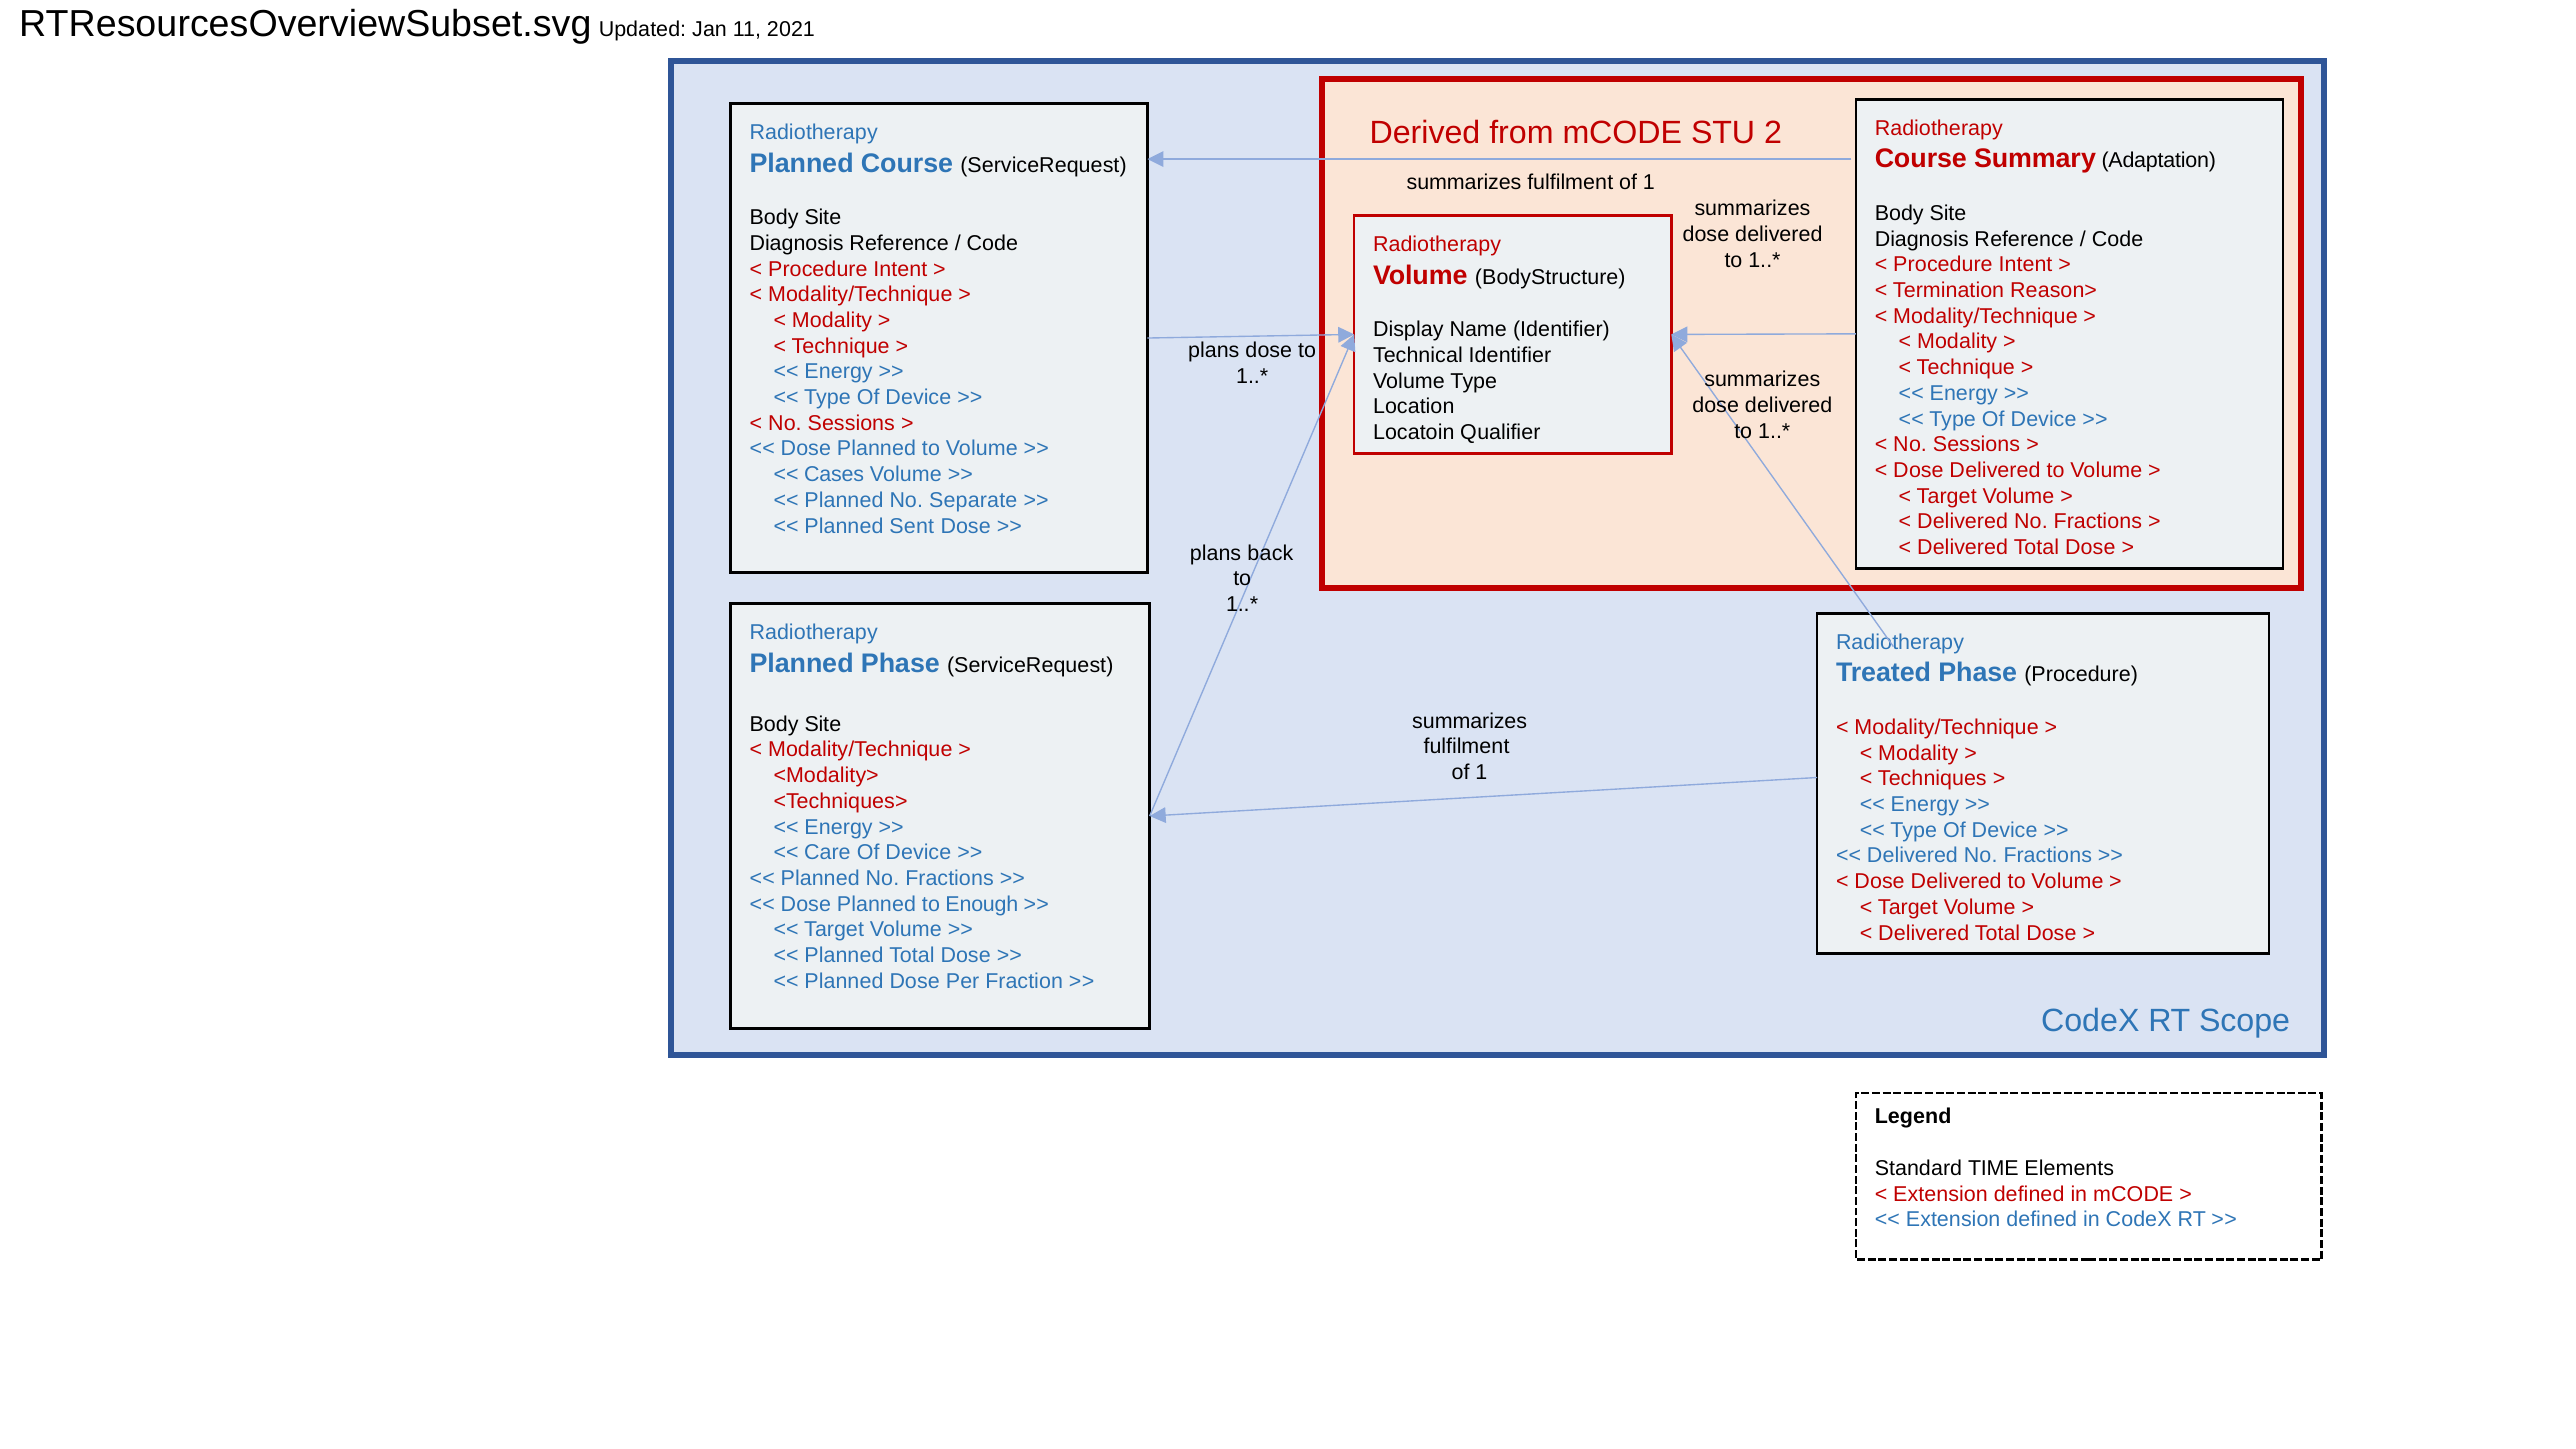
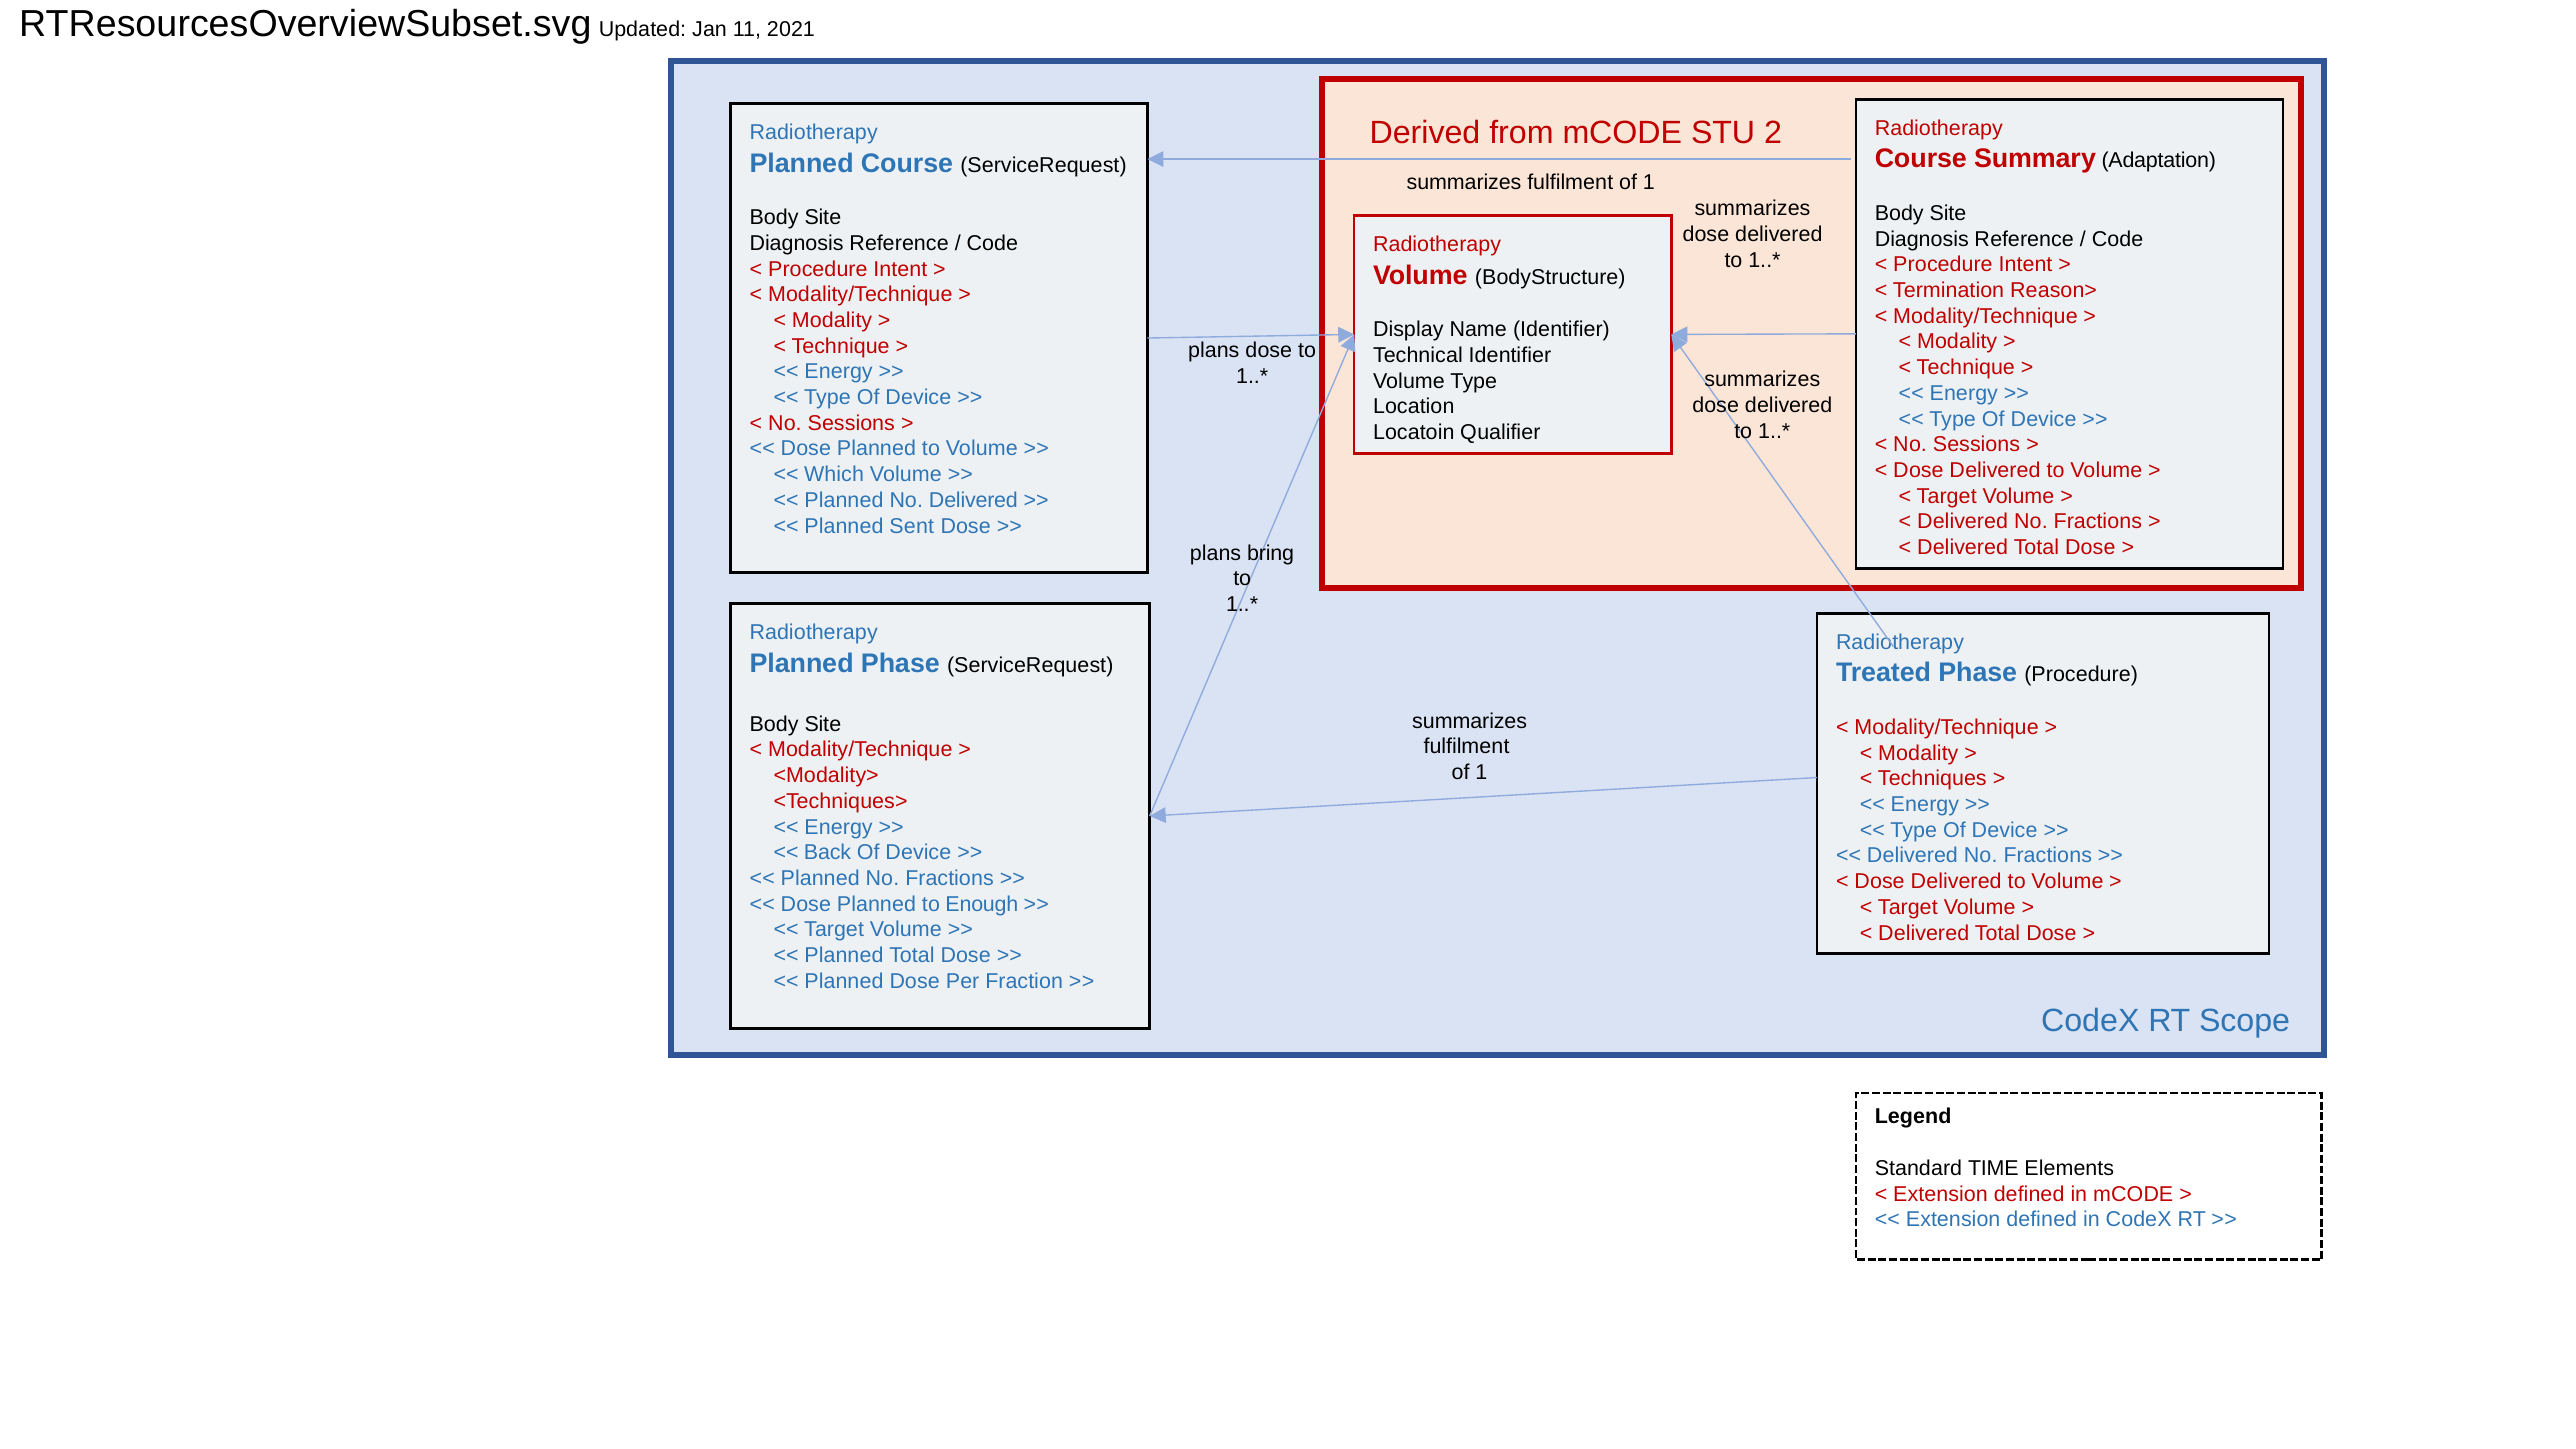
Cases: Cases -> Which
No Separate: Separate -> Delivered
back: back -> bring
Care: Care -> Back
